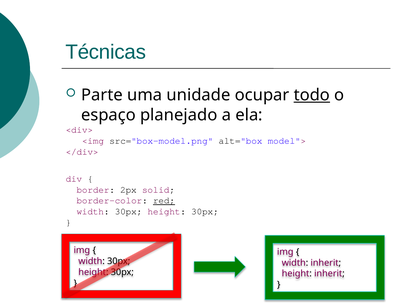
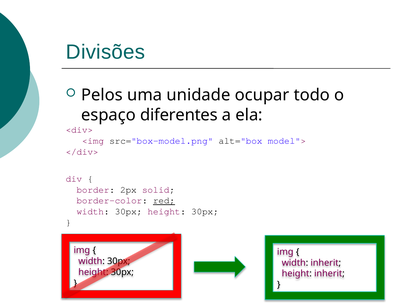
Técnicas: Técnicas -> Divisões
Parte: Parte -> Pelos
todo underline: present -> none
planejado: planejado -> diferentes
